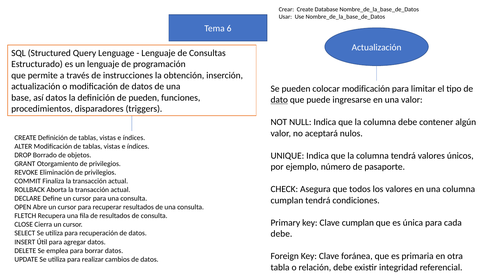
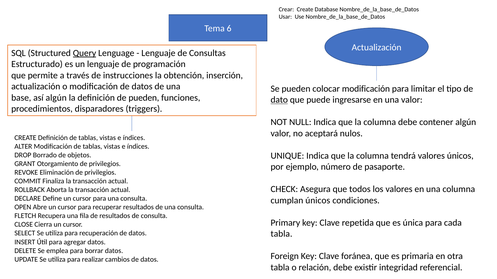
Query underline: none -> present
así datos: datos -> algún
cumplan tendrá: tendrá -> únicos
Clave cumplan: cumplan -> repetida
debe at (281, 234): debe -> tabla
